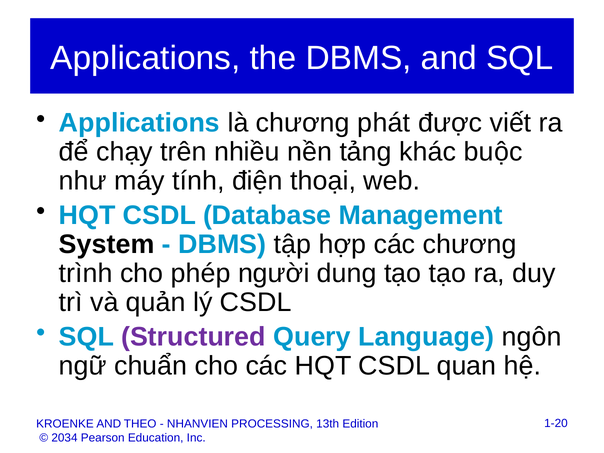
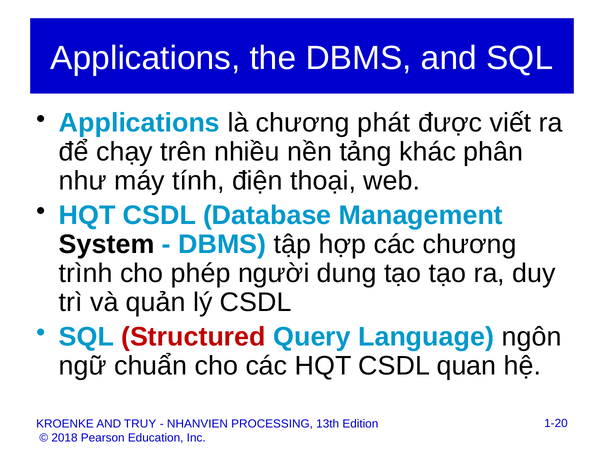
buộc: buộc -> phân
Structured colour: purple -> red
THEO: THEO -> TRUY
2034: 2034 -> 2018
